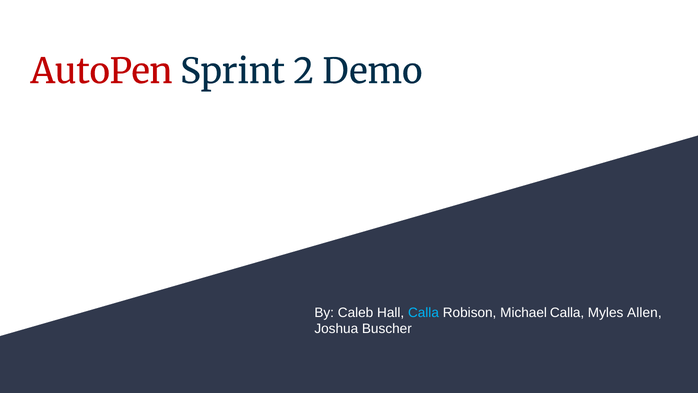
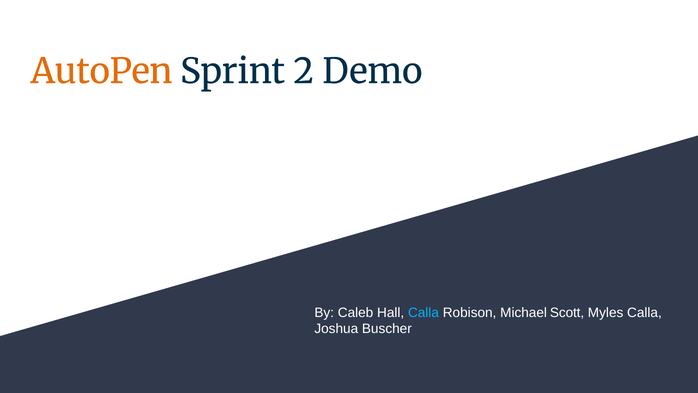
AutoPen colour: red -> orange
Michael Calla: Calla -> Scott
Myles Allen: Allen -> Calla
